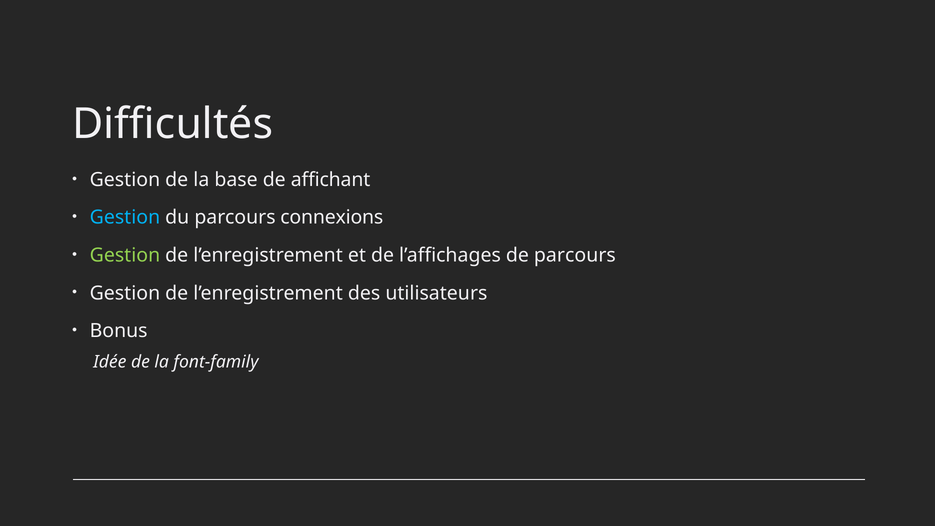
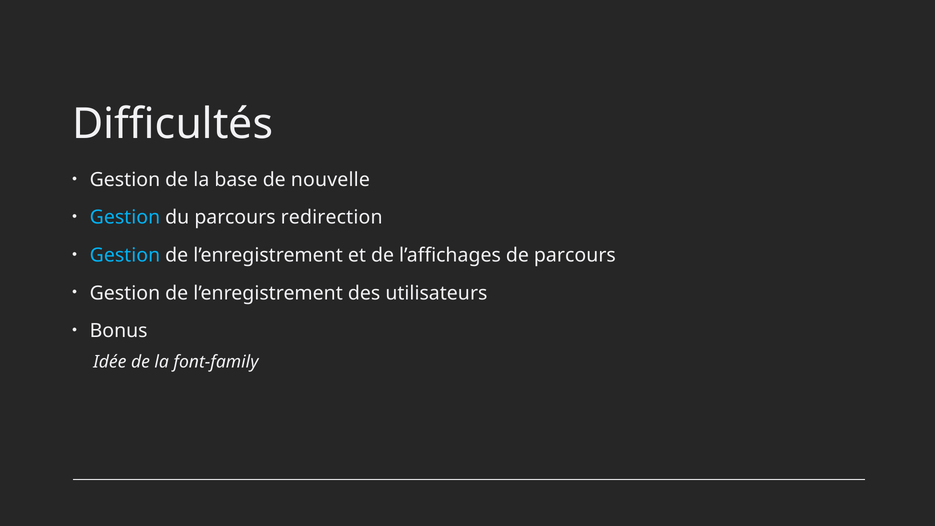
affichant: affichant -> nouvelle
connexions: connexions -> redirection
Gestion at (125, 255) colour: light green -> light blue
